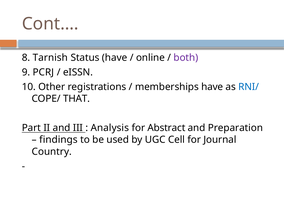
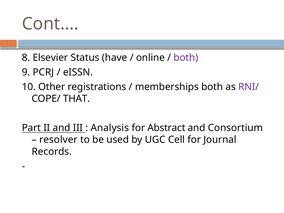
Tarnish: Tarnish -> Elsevier
memberships have: have -> both
RNI/ colour: blue -> purple
Preparation: Preparation -> Consortium
findings: findings -> resolver
Country: Country -> Records
